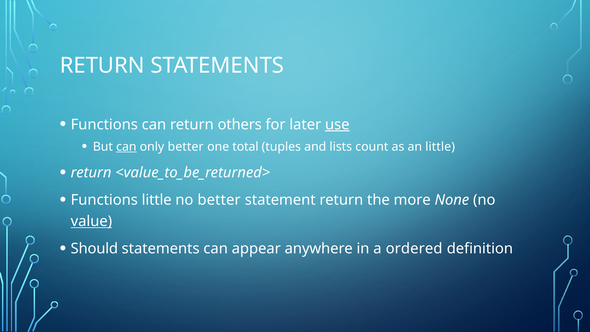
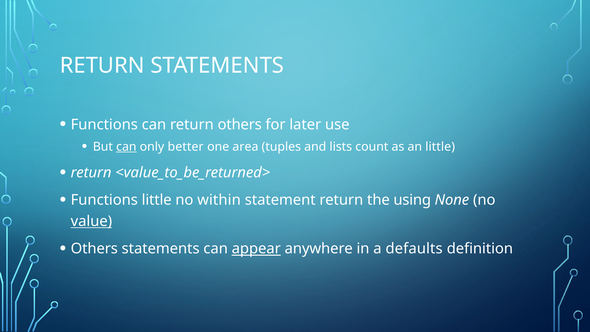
use underline: present -> none
total: total -> area
no better: better -> within
more: more -> using
Should at (94, 249): Should -> Others
appear underline: none -> present
ordered: ordered -> defaults
